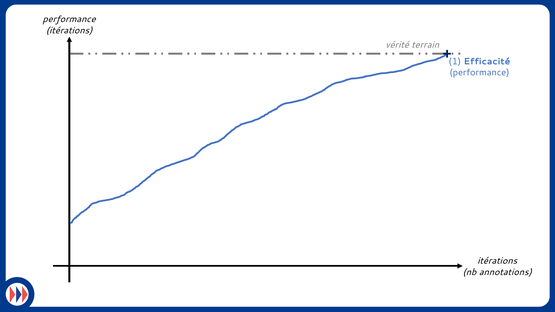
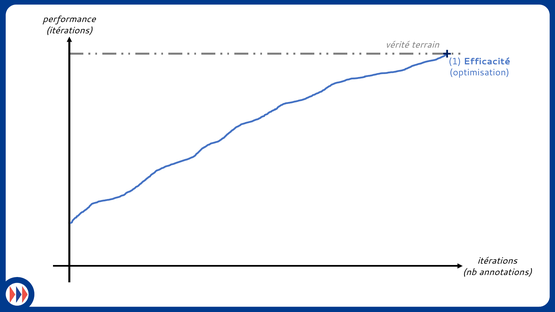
performance at (479, 73): performance -> optimisation
